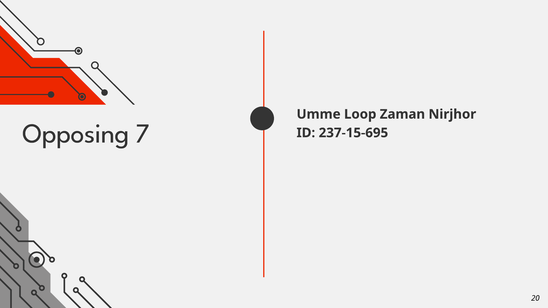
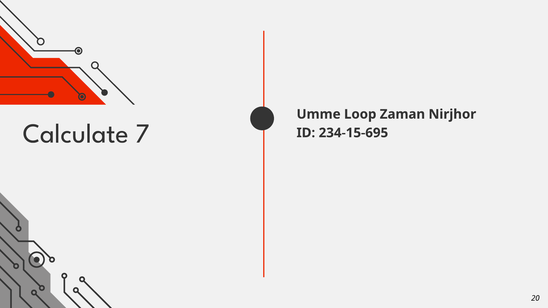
Opposing: Opposing -> Calculate
237-15-695: 237-15-695 -> 234-15-695
